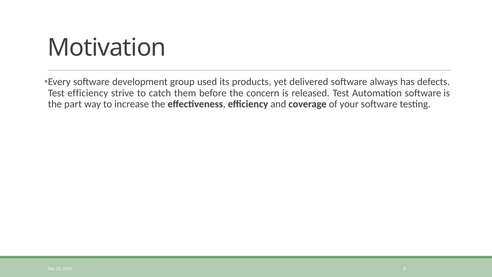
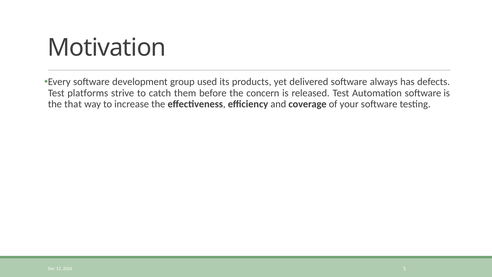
Test efficiency: efficiency -> platforms
part: part -> that
